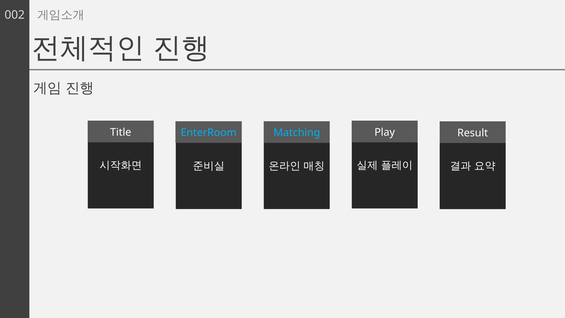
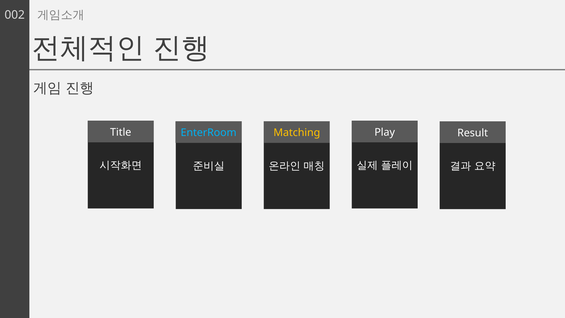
Matching colour: light blue -> yellow
